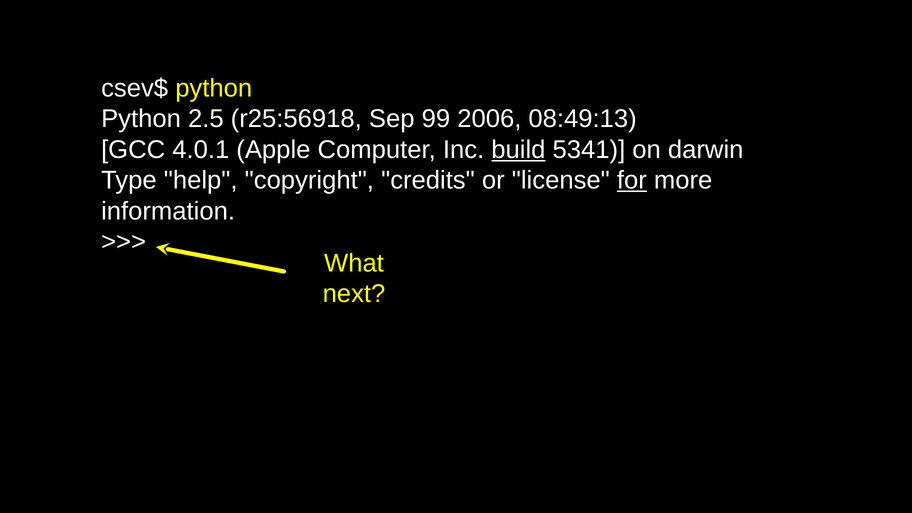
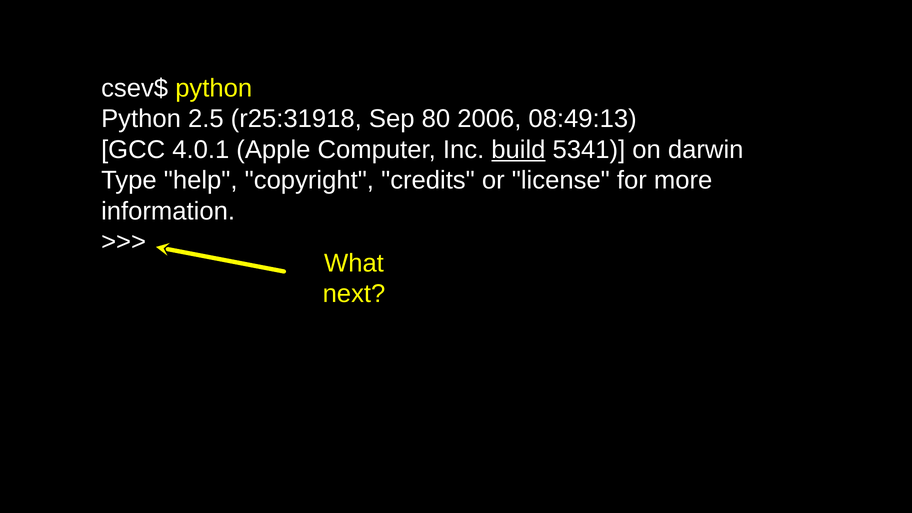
r25:56918: r25:56918 -> r25:31918
99: 99 -> 80
for underline: present -> none
